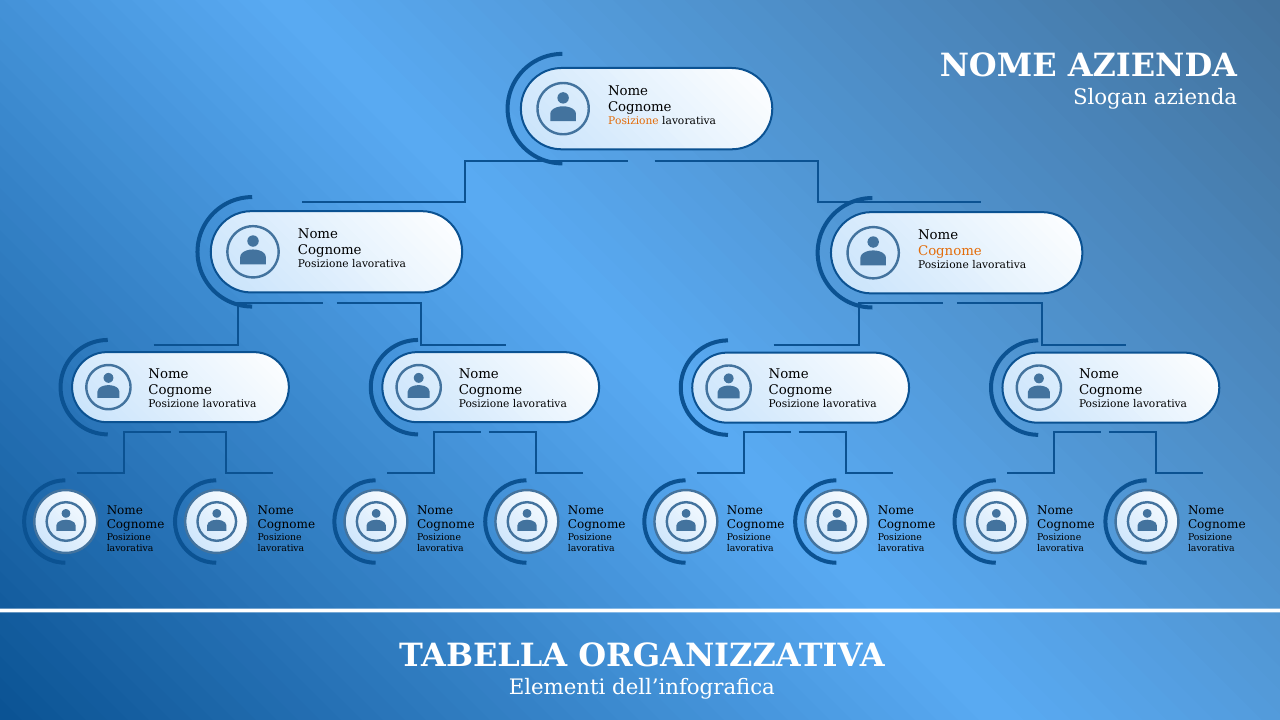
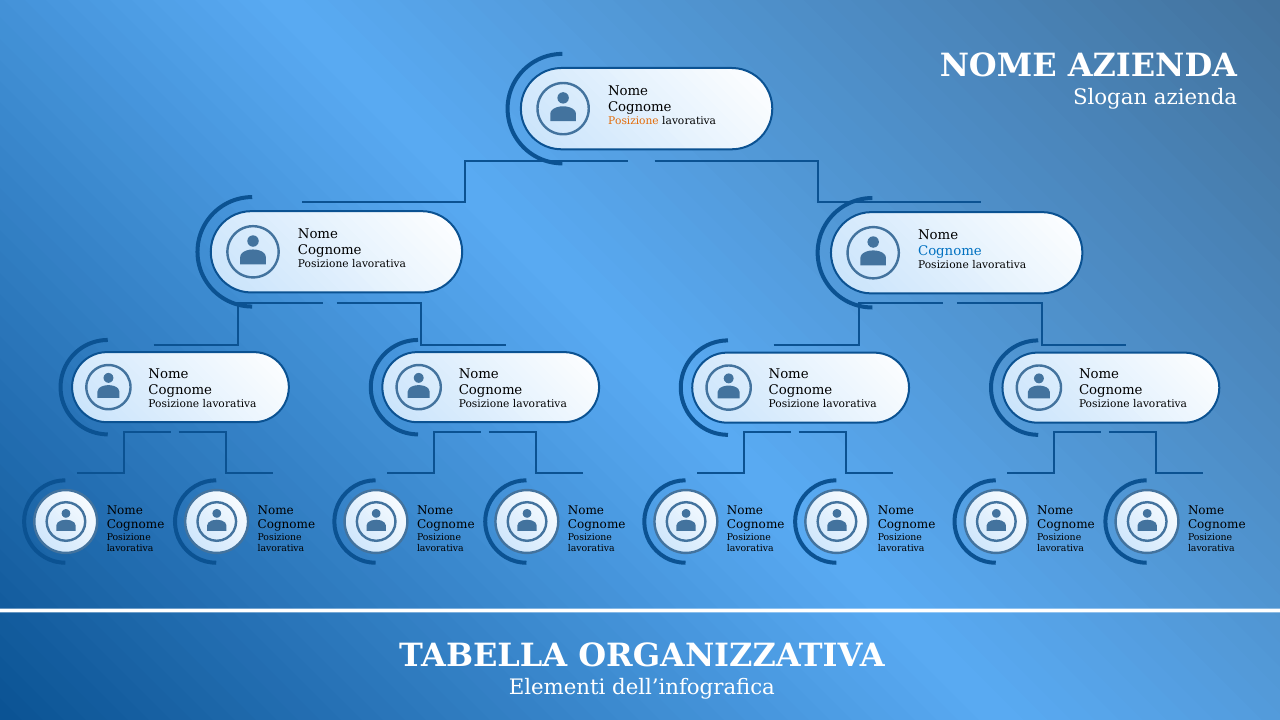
Cognome at (950, 251) colour: orange -> blue
